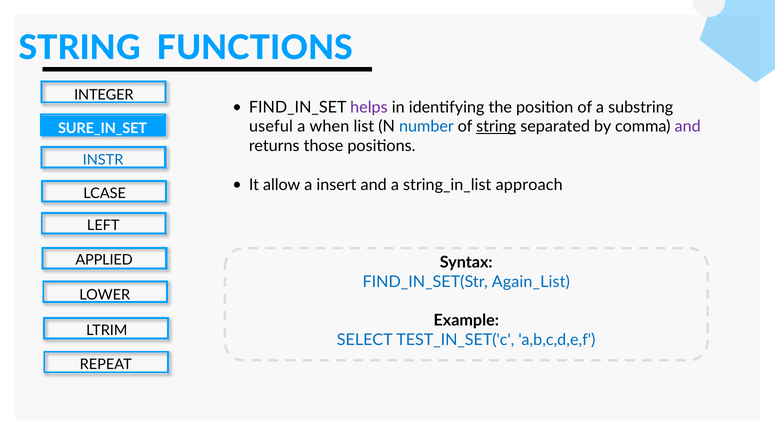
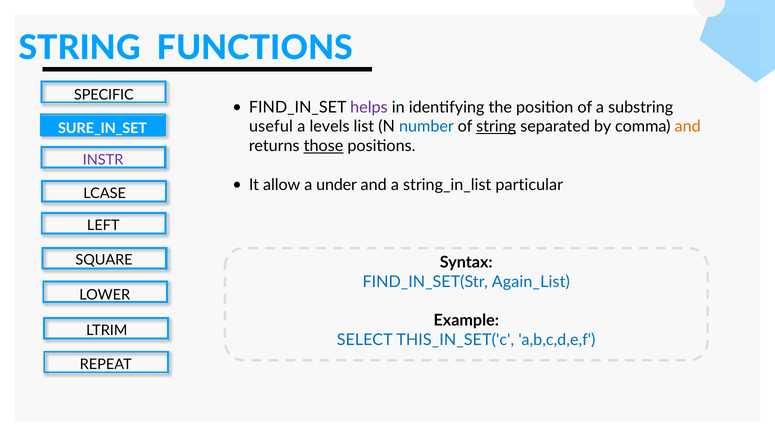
INTEGER: INTEGER -> SPECIFIC
when: when -> levels
and at (688, 127) colour: purple -> orange
those underline: none -> present
INSTR colour: blue -> purple
insert: insert -> under
approach: approach -> particular
APPLIED: APPLIED -> SQUARE
TEST_IN_SET('c: TEST_IN_SET('c -> THIS_IN_SET('c
